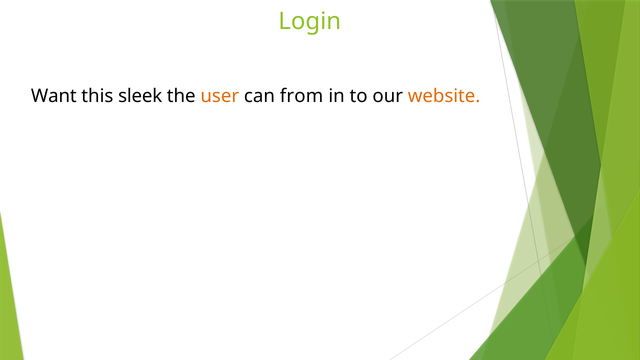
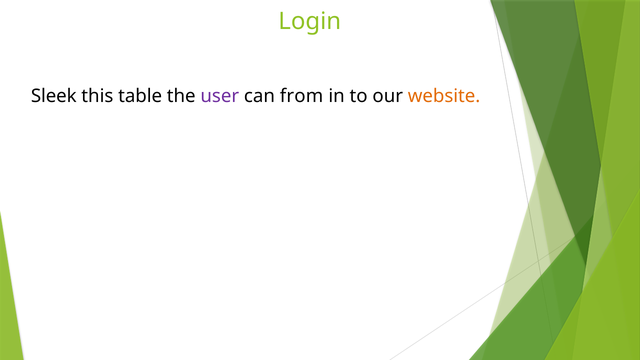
Want: Want -> Sleek
sleek: sleek -> table
user colour: orange -> purple
